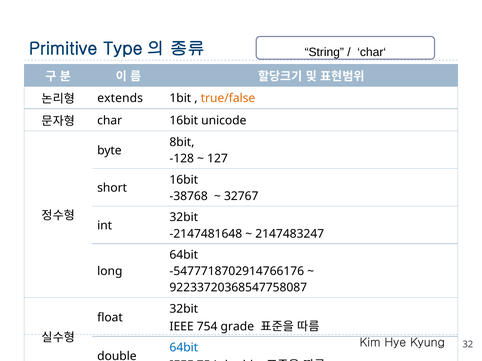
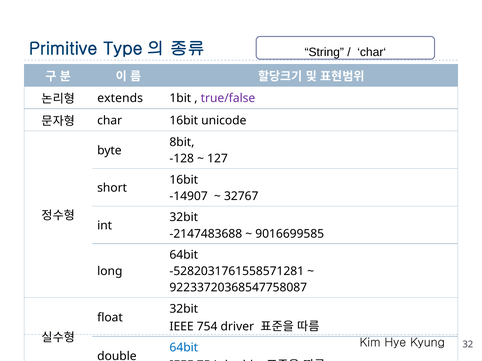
true/false colour: orange -> purple
-38768: -38768 -> -14907
-2147481648: -2147481648 -> -2147483688
2147483247: 2147483247 -> 9016699585
-5477718702914766176: -5477718702914766176 -> -5282031761558571281
grade: grade -> driver
